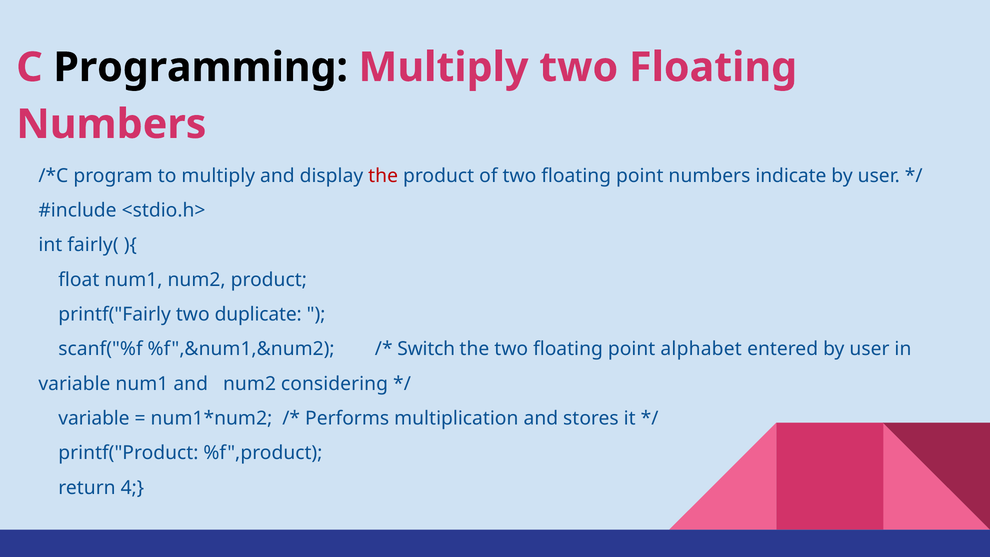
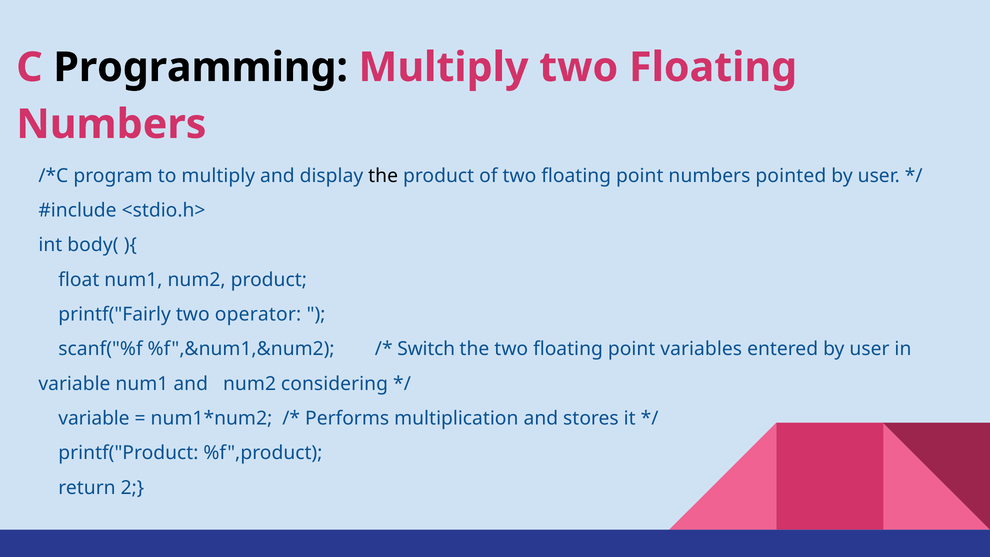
the at (383, 176) colour: red -> black
indicate: indicate -> pointed
fairly(: fairly( -> body(
duplicate: duplicate -> operator
alphabet: alphabet -> variables
4: 4 -> 2
